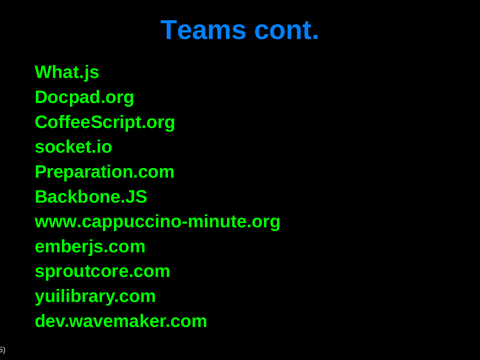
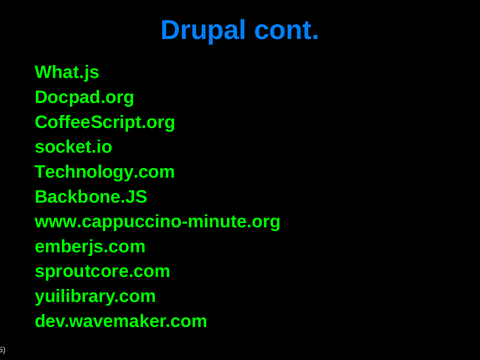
Teams: Teams -> Drupal
Preparation.com: Preparation.com -> Technology.com
